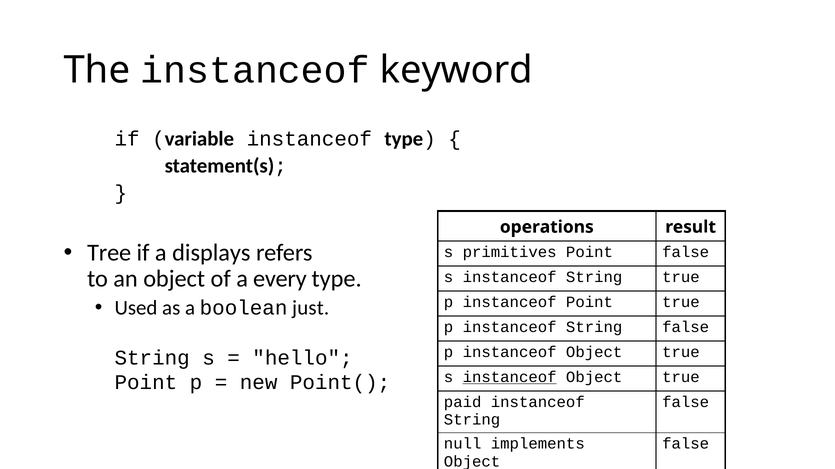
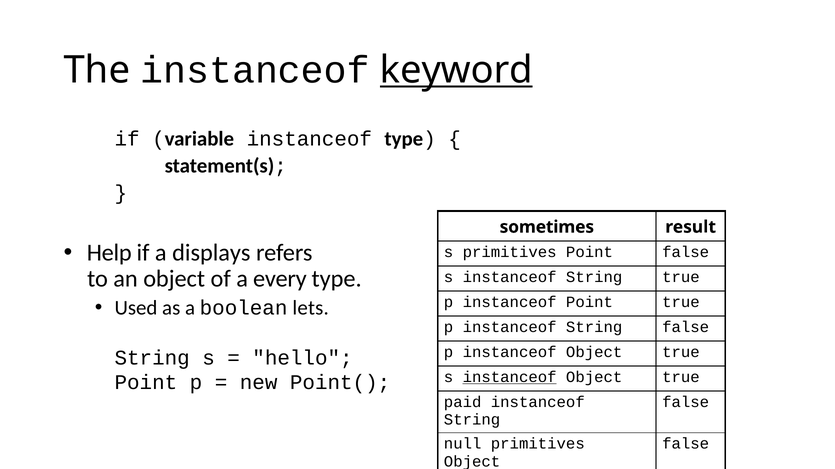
keyword underline: none -> present
operations: operations -> sometimes
Tree: Tree -> Help
just: just -> lets
null implements: implements -> primitives
